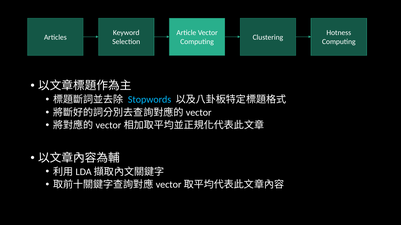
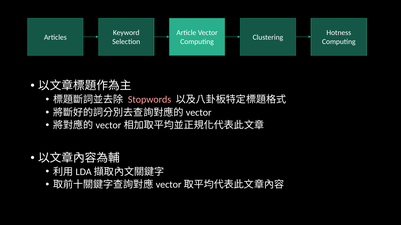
Stopwords colour: light blue -> pink
